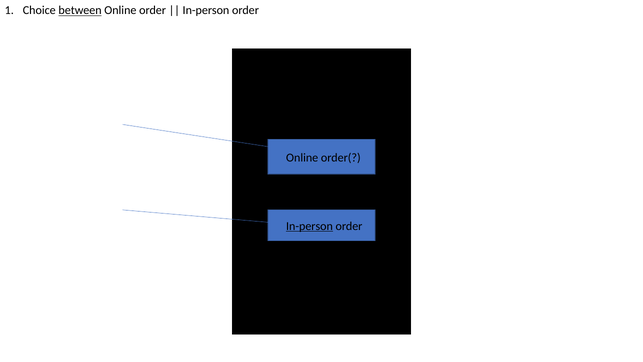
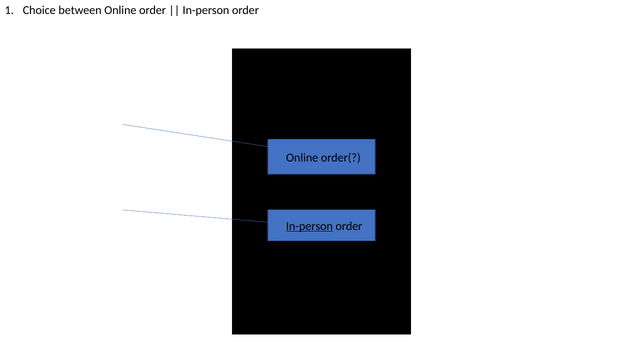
between underline: present -> none
